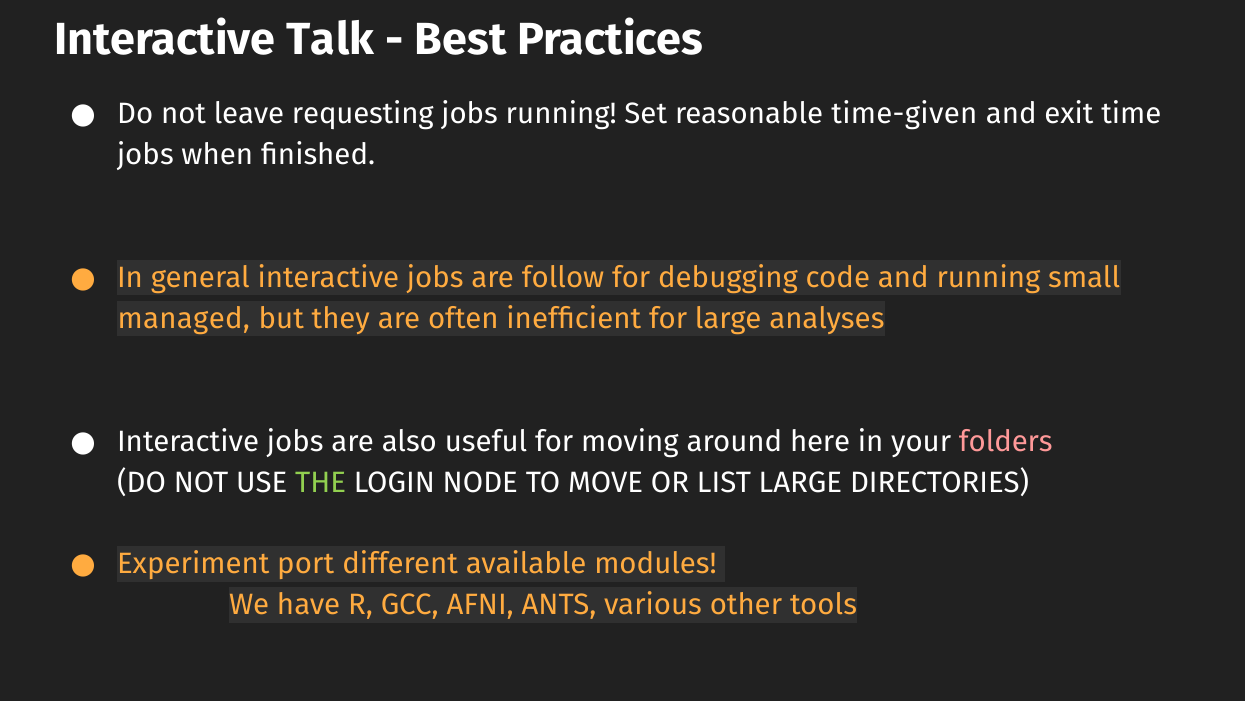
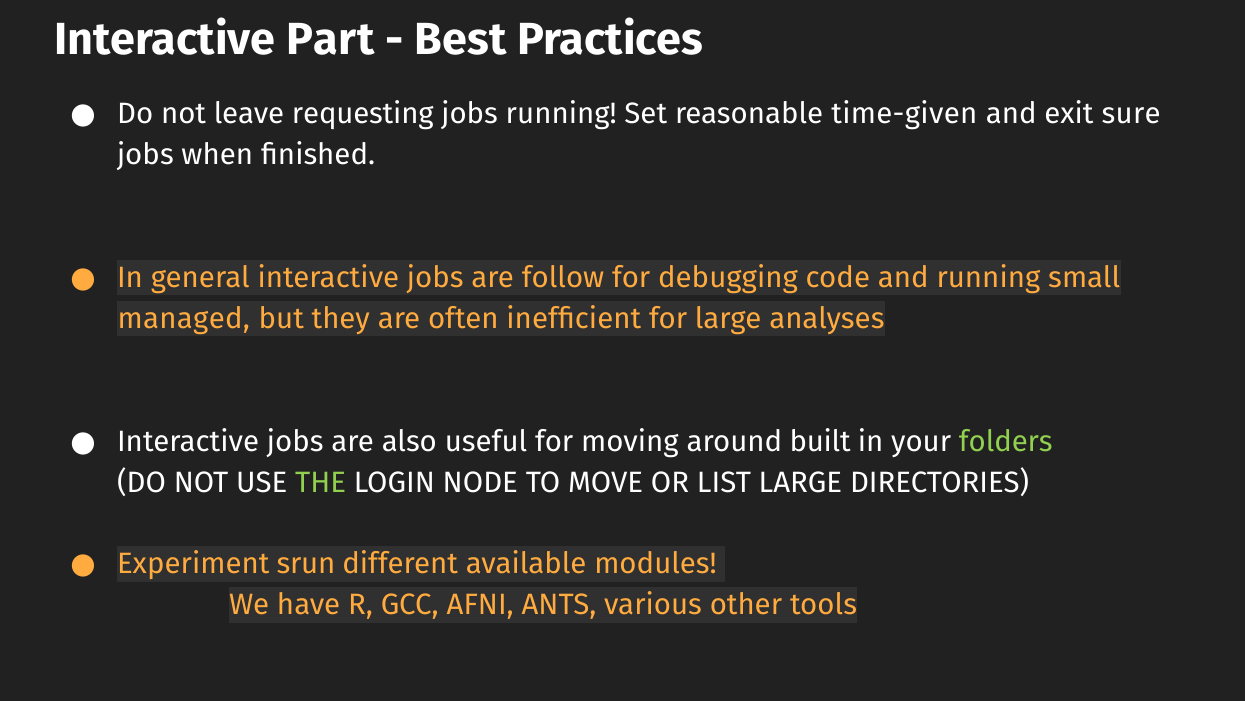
Talk: Talk -> Part
time: time -> sure
here: here -> built
folders colour: pink -> light green
port: port -> srun
